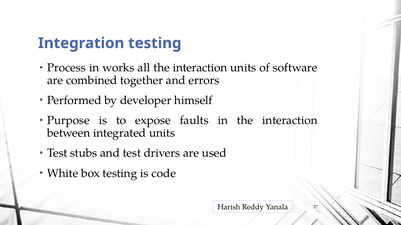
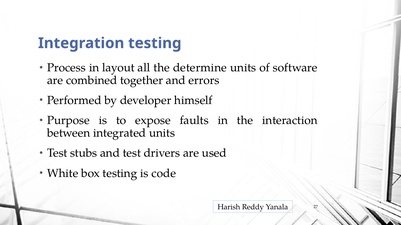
works: works -> layout
all the interaction: interaction -> determine
